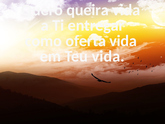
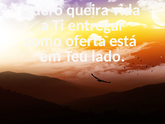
oferta vida: vida -> está
Teu vida: vida -> lado
